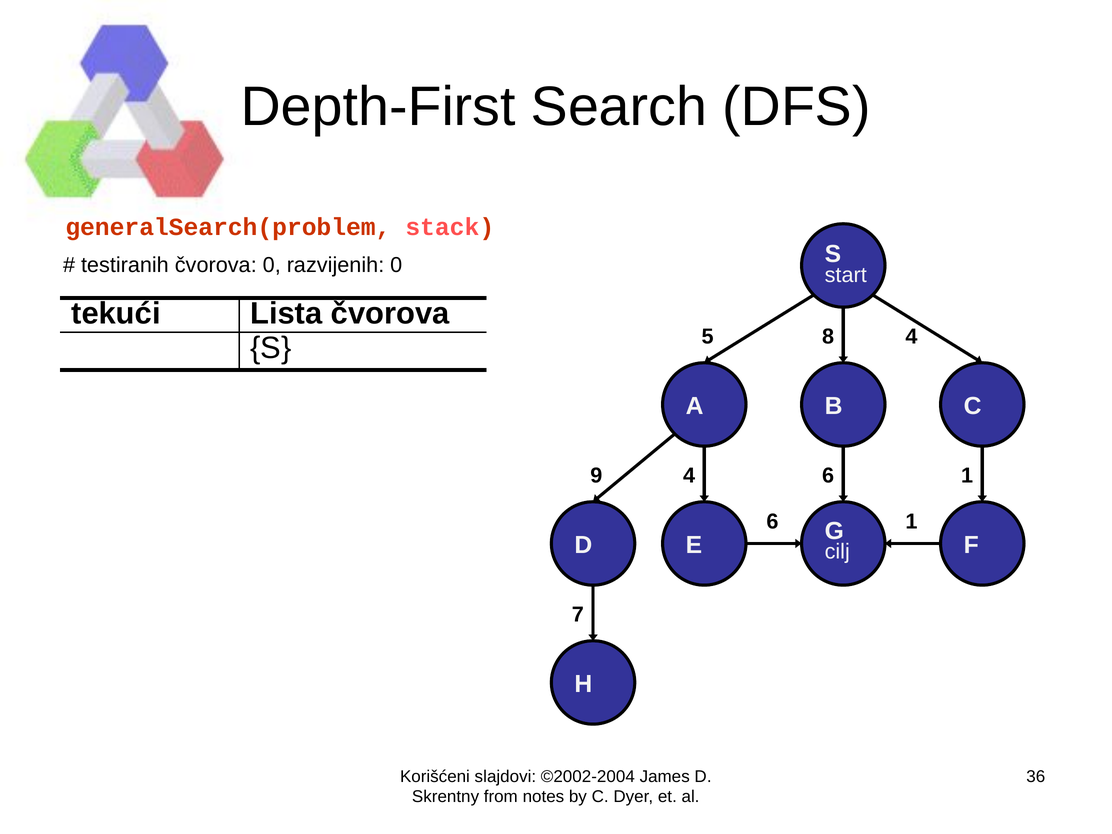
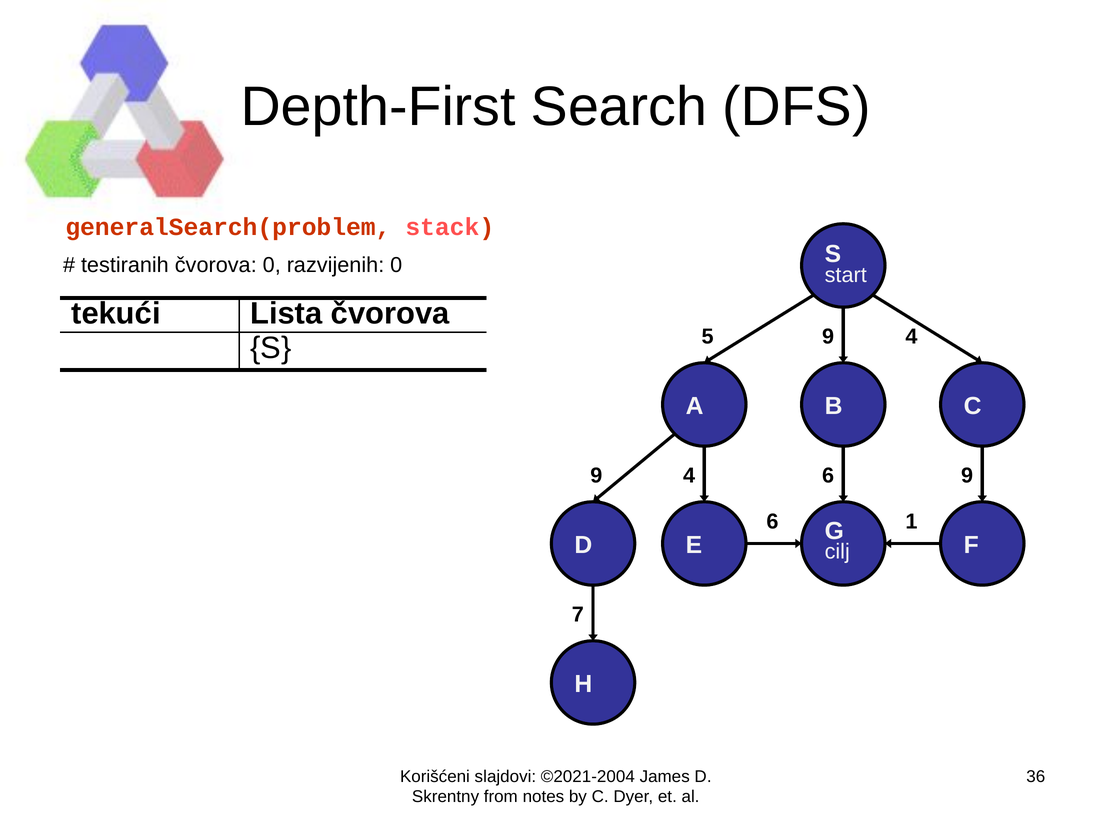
5 8: 8 -> 9
6 1: 1 -> 9
©2002-2004: ©2002-2004 -> ©2021-2004
